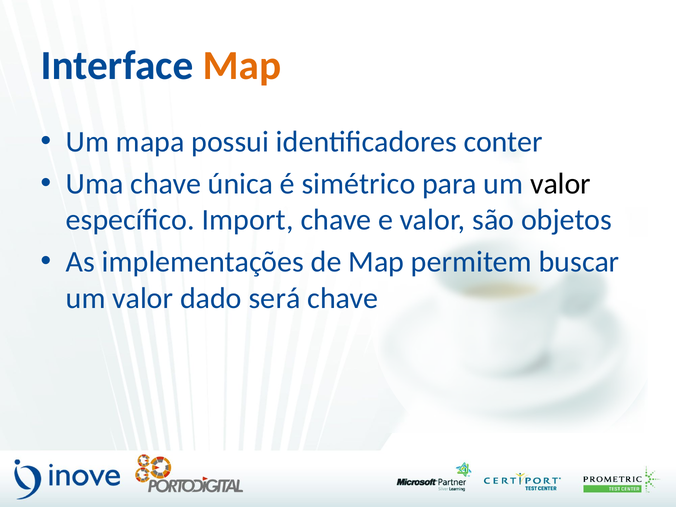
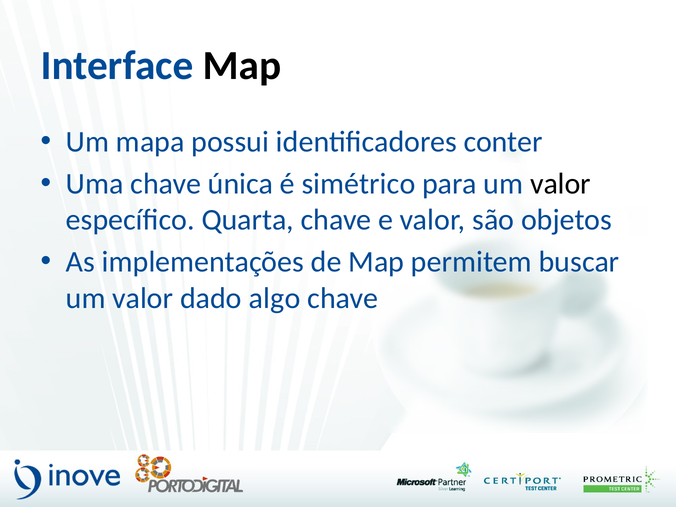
Map at (242, 65) colour: orange -> black
Import: Import -> Quarta
será: será -> algo
